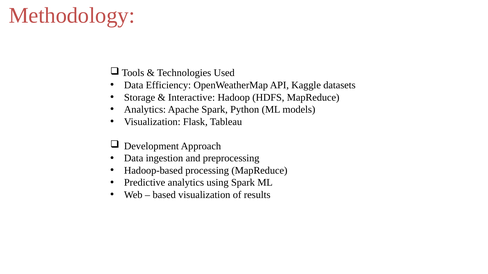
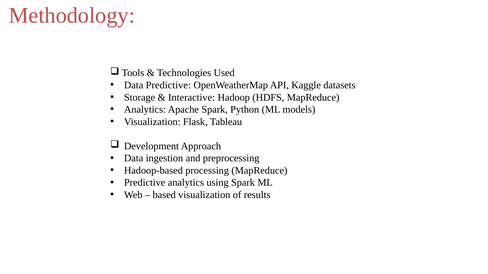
Data Efficiency: Efficiency -> Predictive
